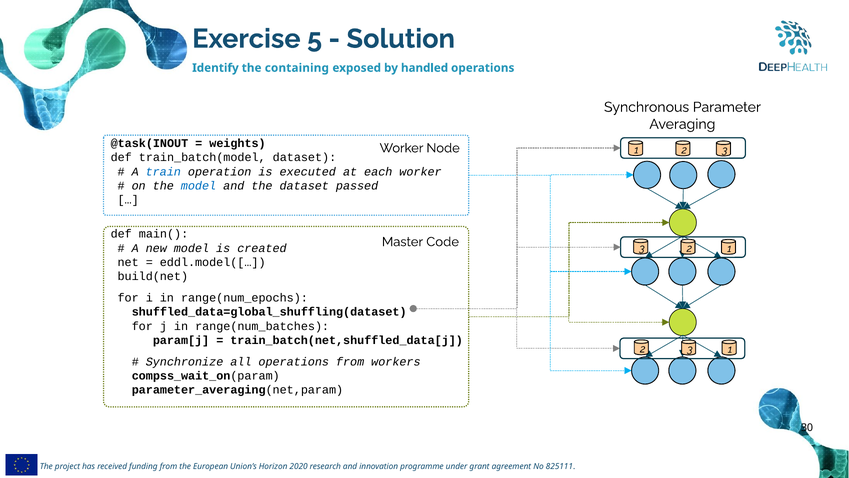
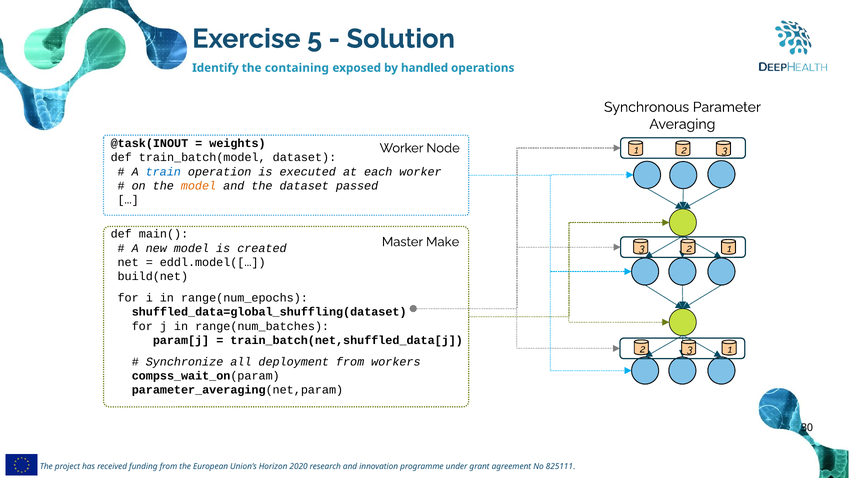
model at (199, 186) colour: blue -> orange
Code: Code -> Make
all operations: operations -> deployment
